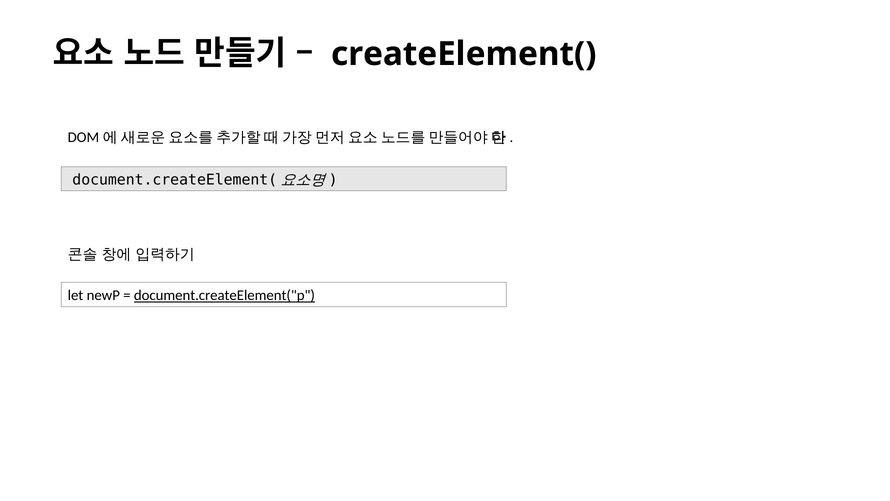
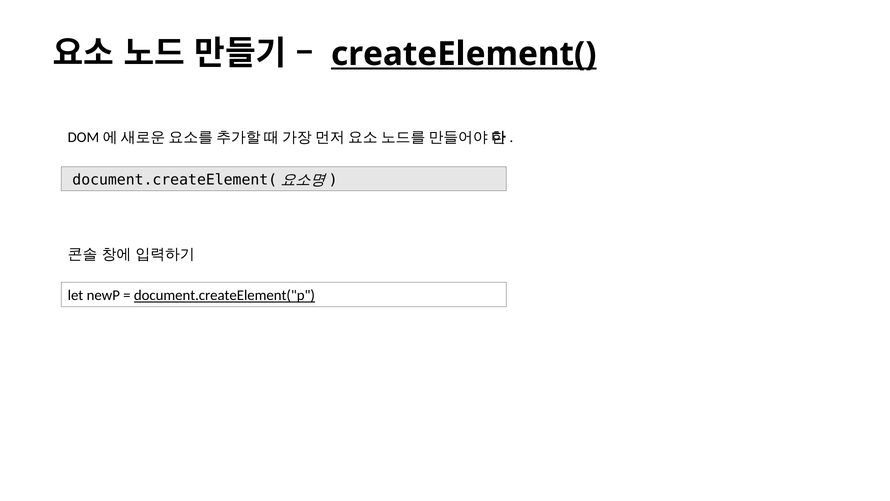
createElement( underline: none -> present
